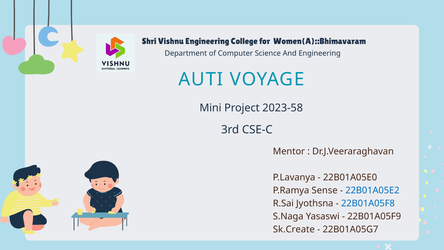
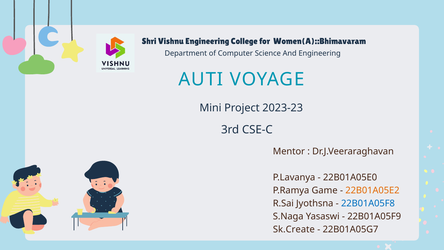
2023-58: 2023-58 -> 2023-23
Sense: Sense -> Game
22B01A05E2 colour: blue -> orange
